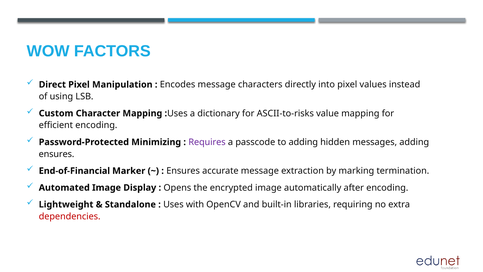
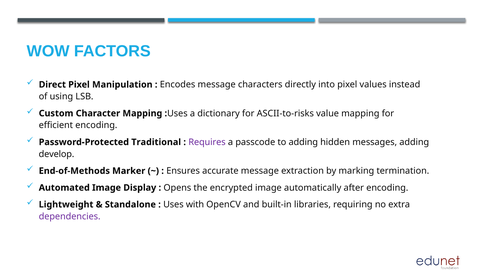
Minimizing: Minimizing -> Traditional
ensures at (56, 154): ensures -> develop
End-of-Financial: End-of-Financial -> End-of-Methods
dependencies colour: red -> purple
